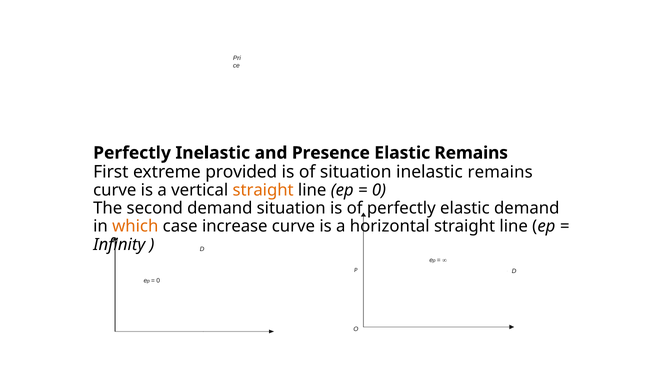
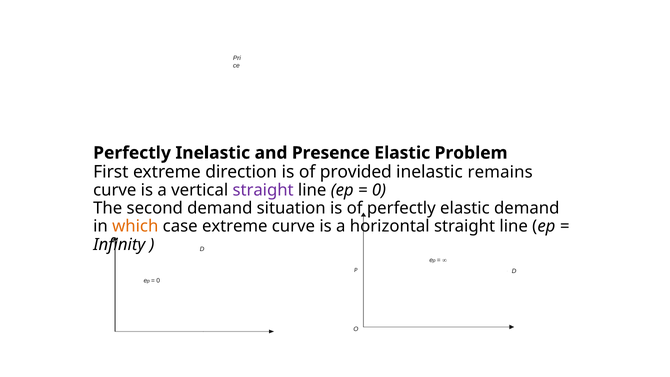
Elastic Remains: Remains -> Problem
provided: provided -> direction
of situation: situation -> provided
straight at (263, 190) colour: orange -> purple
case increase: increase -> extreme
